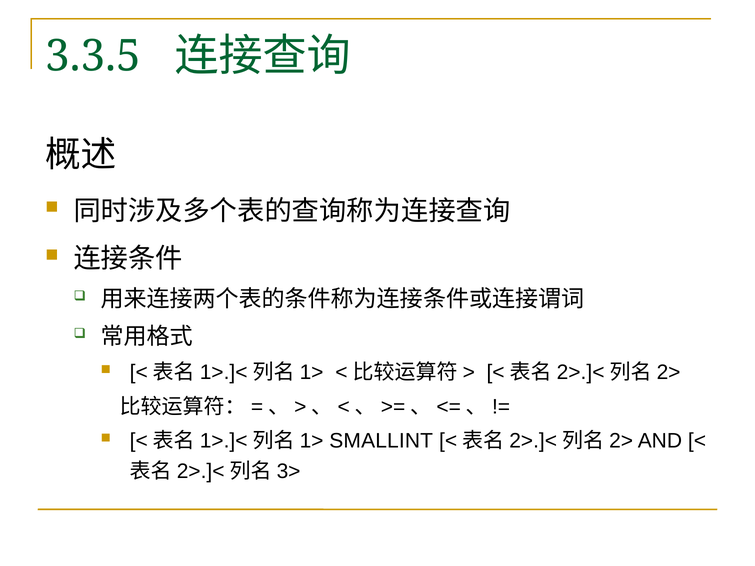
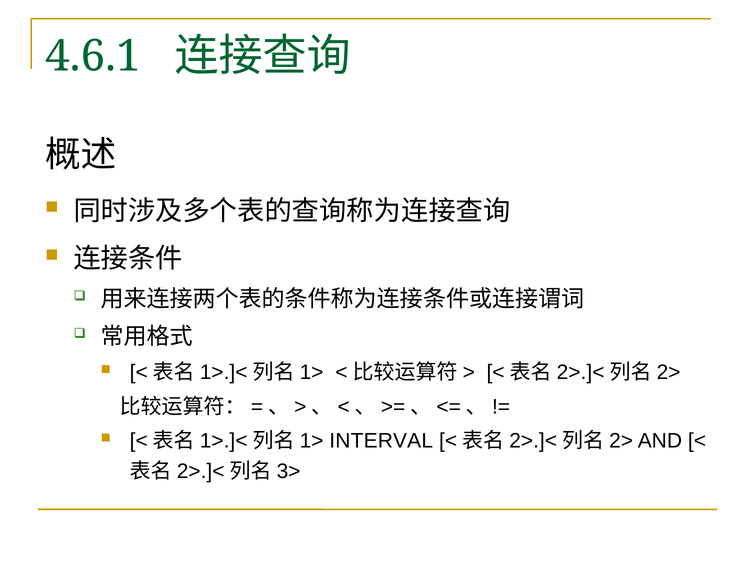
3.3.5: 3.3.5 -> 4.6.1
SMALLINT: SMALLINT -> INTERVAL
